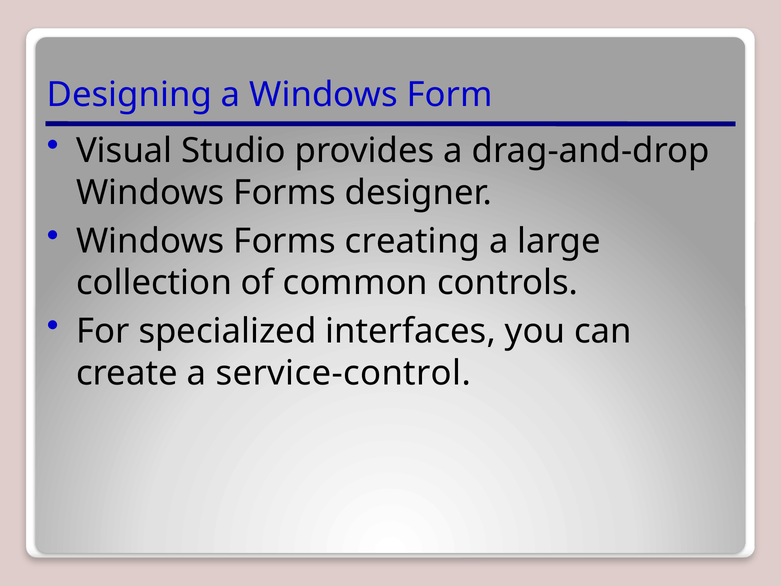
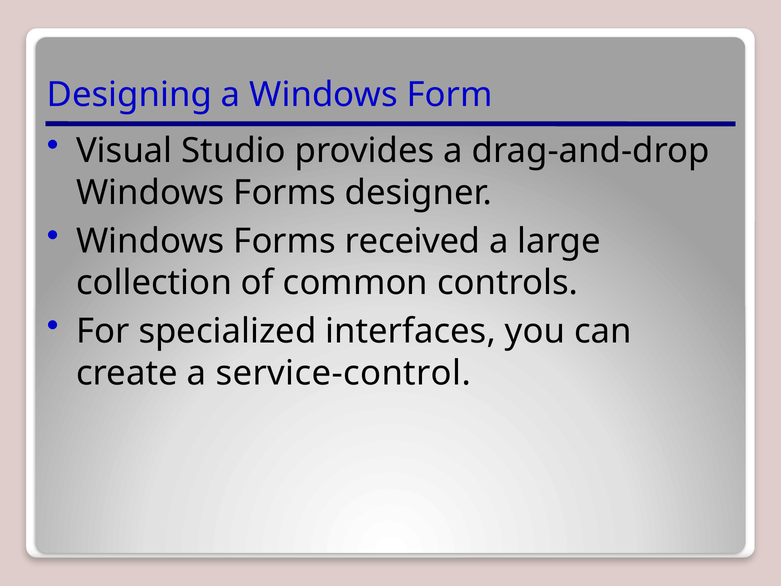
creating: creating -> received
